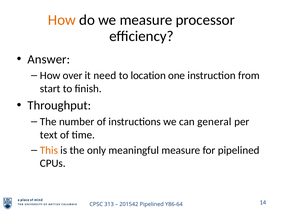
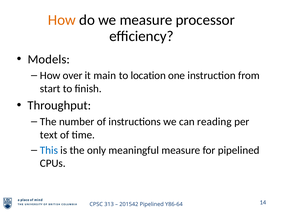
Answer: Answer -> Models
need: need -> main
general: general -> reading
This colour: orange -> blue
